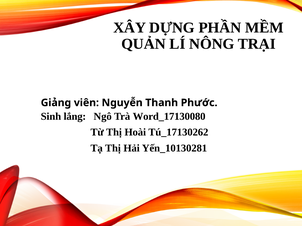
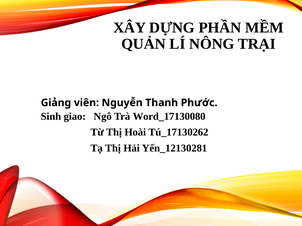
lắng: lắng -> giao
Yến_10130281: Yến_10130281 -> Yến_12130281
